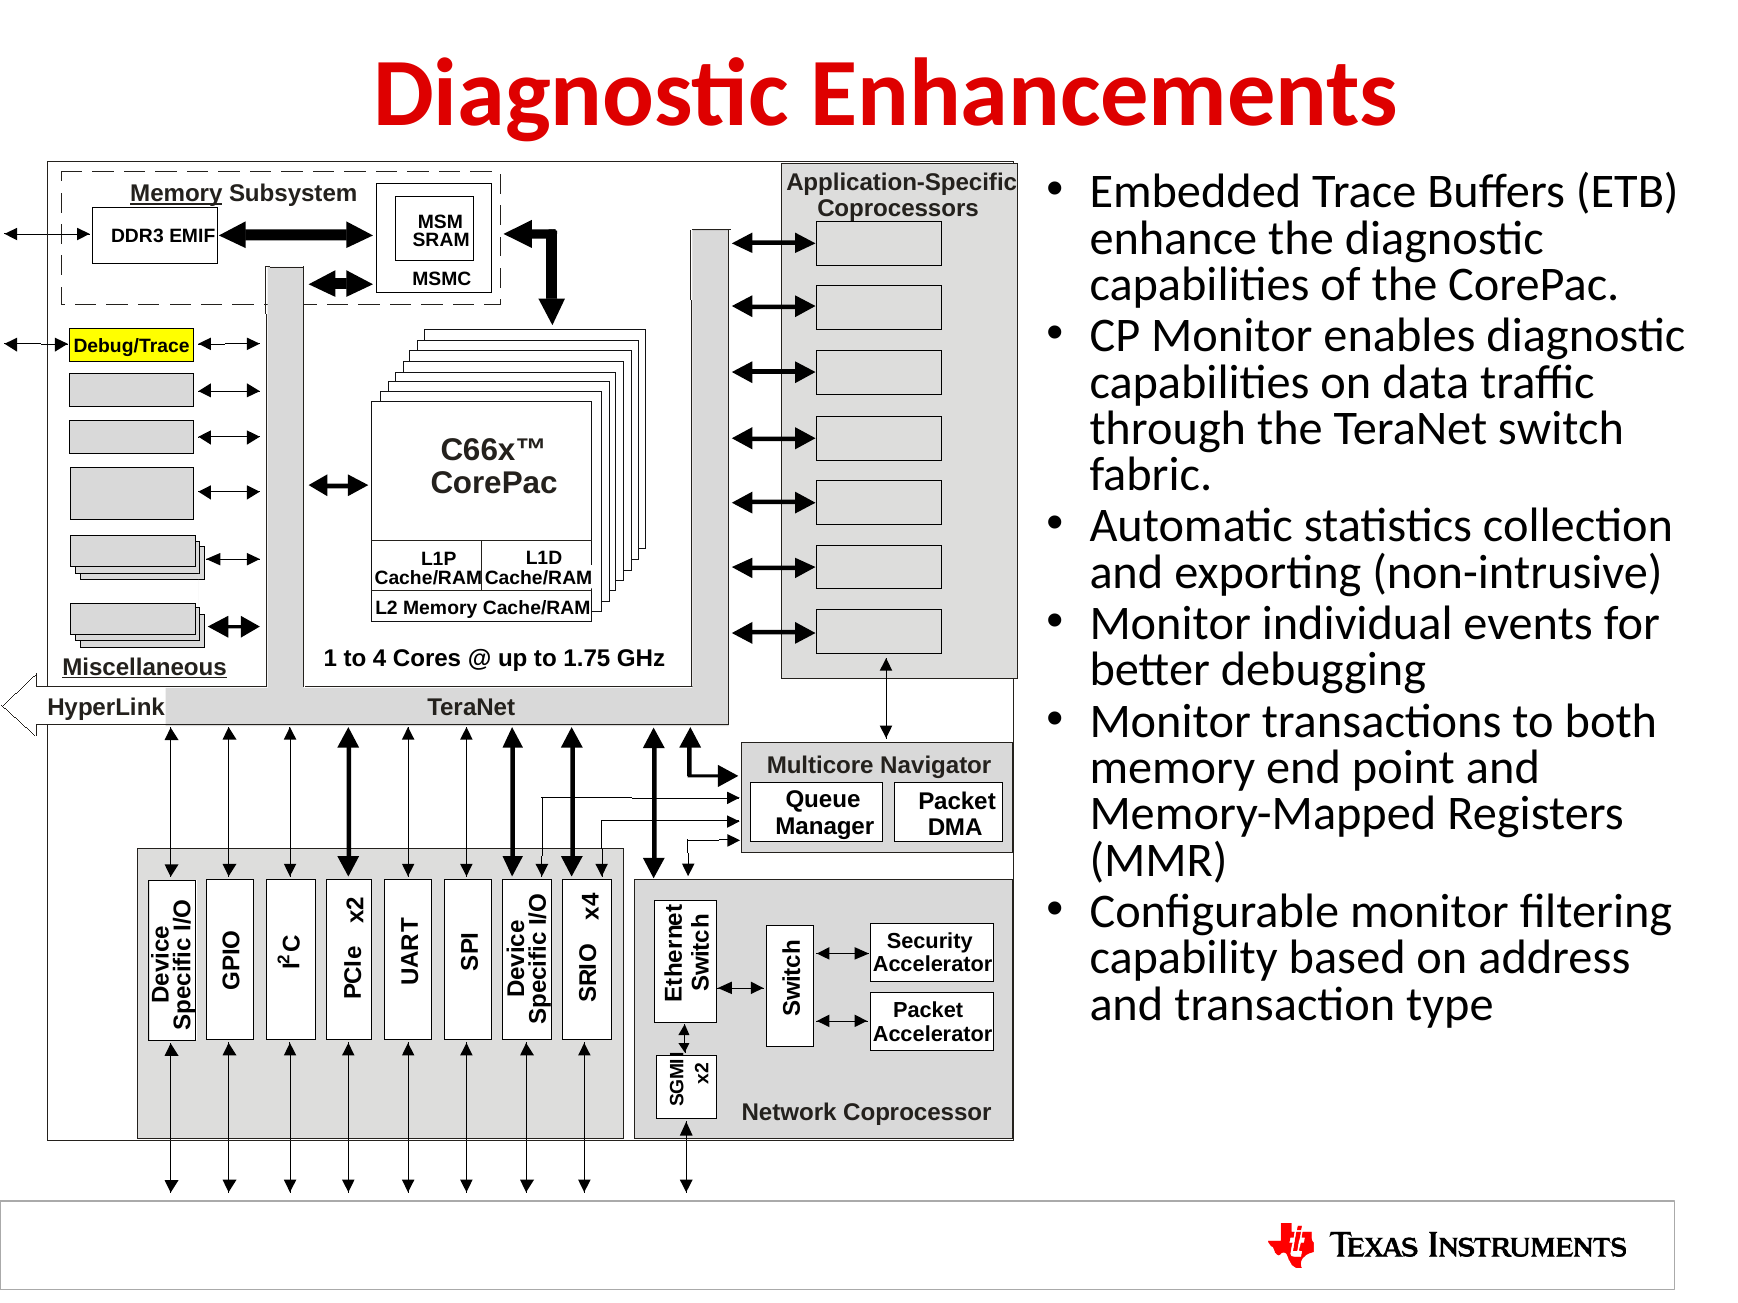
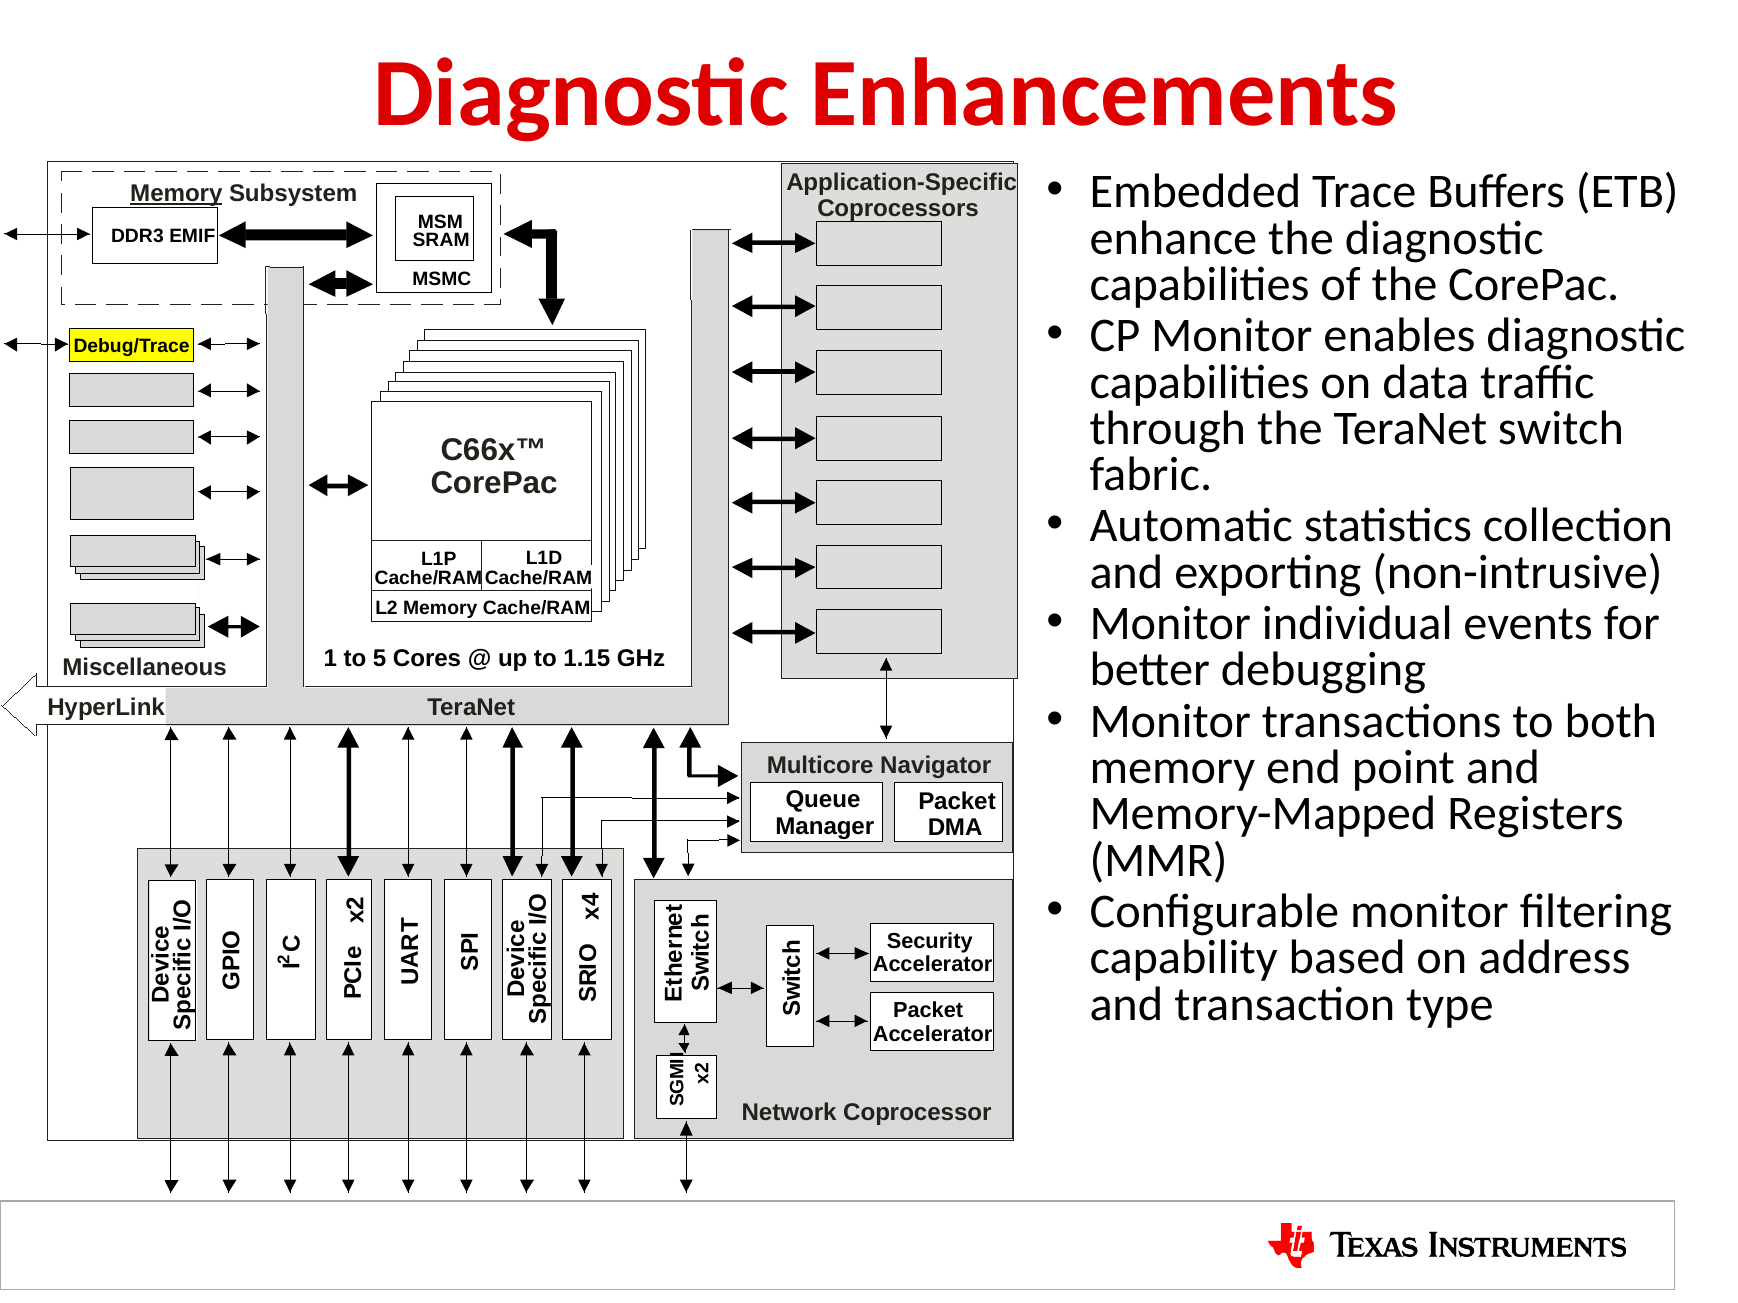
to 4: 4 -> 5
1.75: 1.75 -> 1.15
Miscellaneous underline: present -> none
